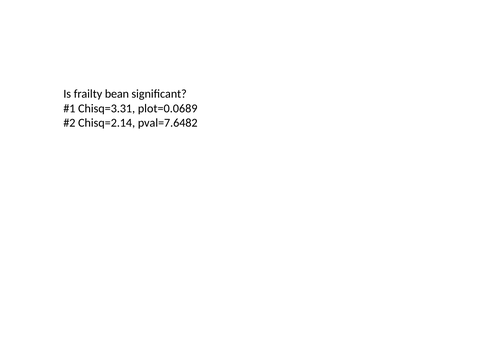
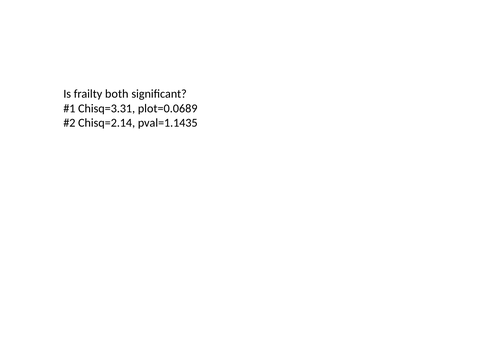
bean: bean -> both
pval=7.6482: pval=7.6482 -> pval=1.1435
